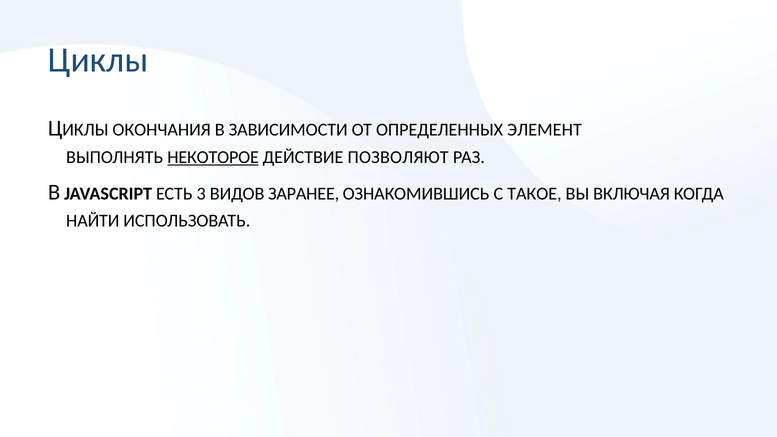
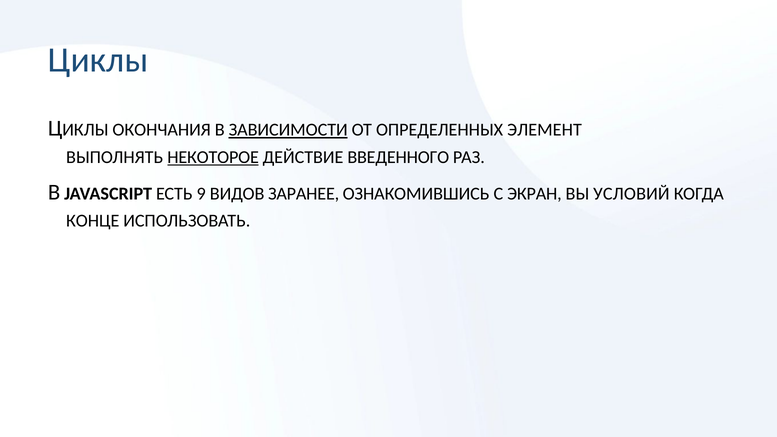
ЗАВИСИМОСТИ underline: none -> present
ПОЗВОЛЯЮТ: ПОЗВОЛЯЮТ -> ВВЕДЕННОГО
3: 3 -> 9
ТАКОЕ: ТАКОЕ -> ЭКРАН
ВКЛЮЧАЯ: ВКЛЮЧАЯ -> УСЛОВИЙ
НАЙТИ: НАЙТИ -> КОНЦЕ
